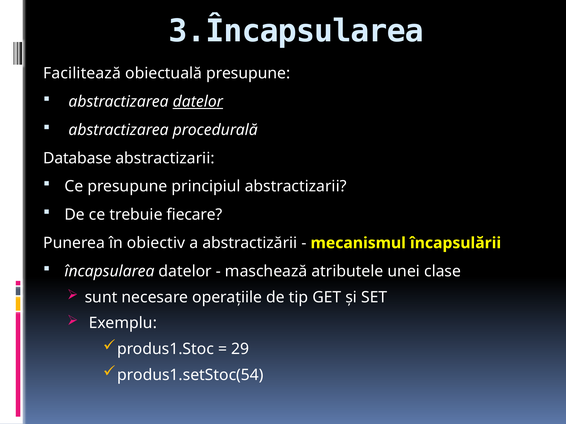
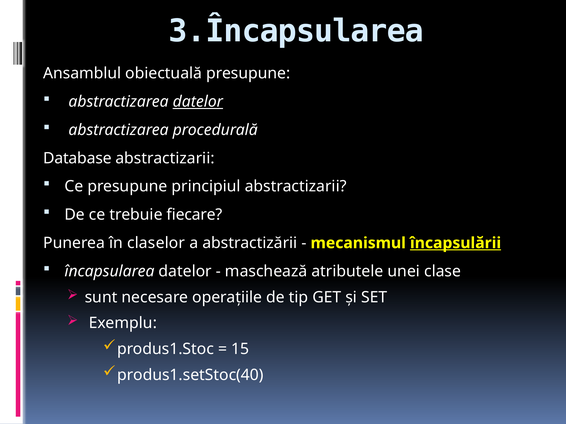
Facilitează: Facilitează -> Ansamblul
obiectiv: obiectiv -> claselor
încapsulării underline: none -> present
29: 29 -> 15
produs1.setStoc(54: produs1.setStoc(54 -> produs1.setStoc(40
